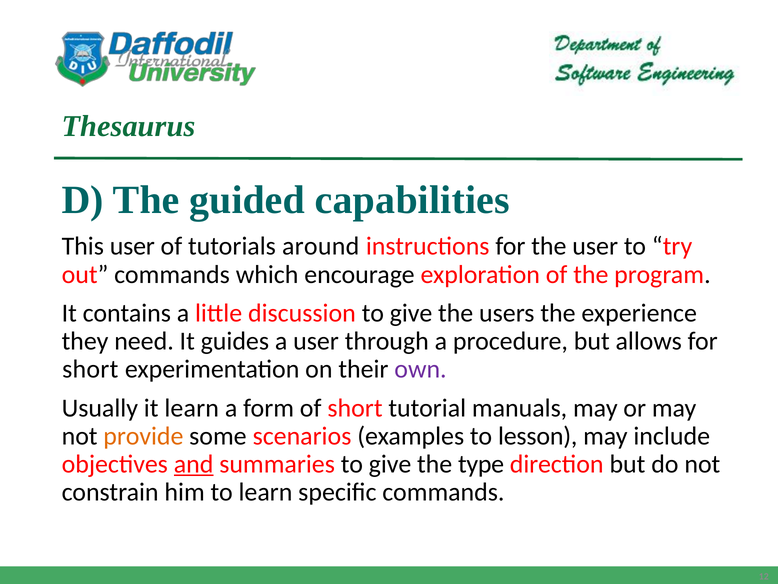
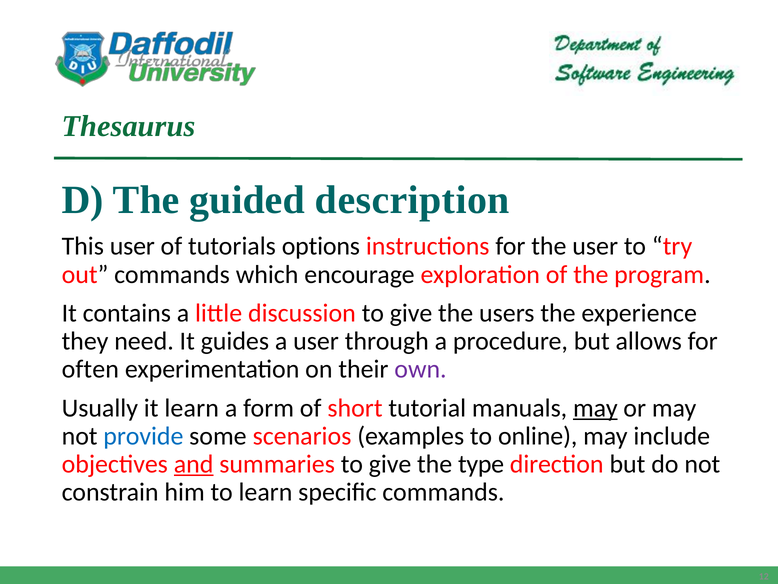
capabilities: capabilities -> description
around: around -> options
short at (90, 369): short -> often
may at (595, 408) underline: none -> present
provide colour: orange -> blue
lesson: lesson -> online
